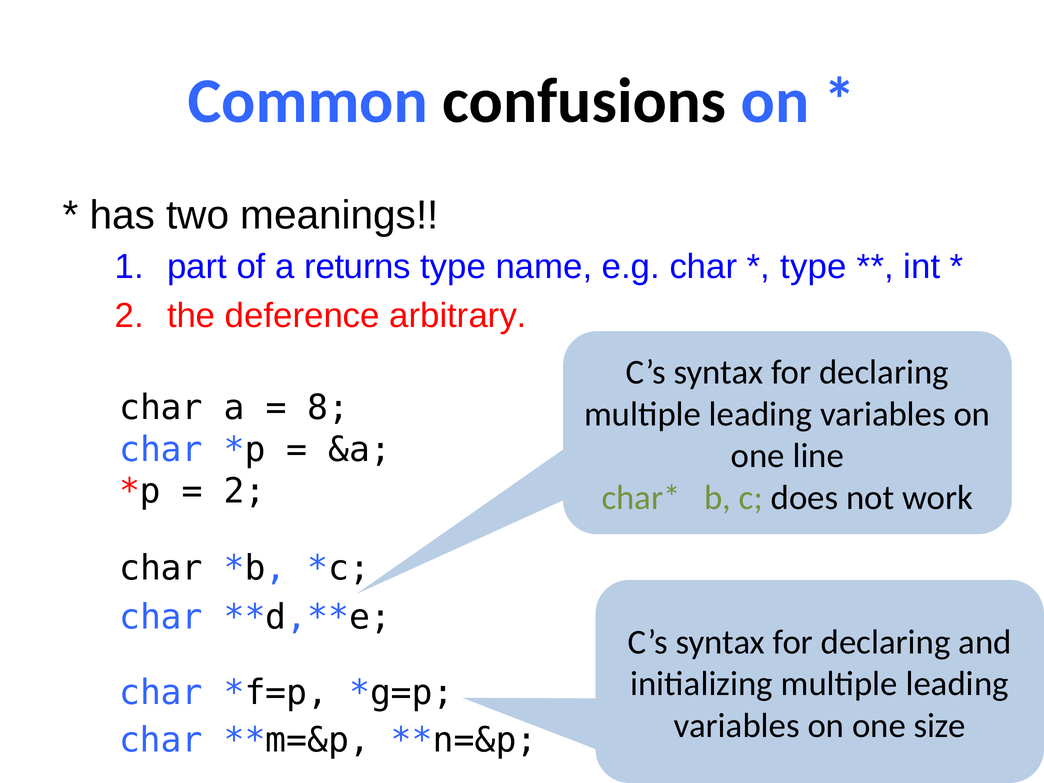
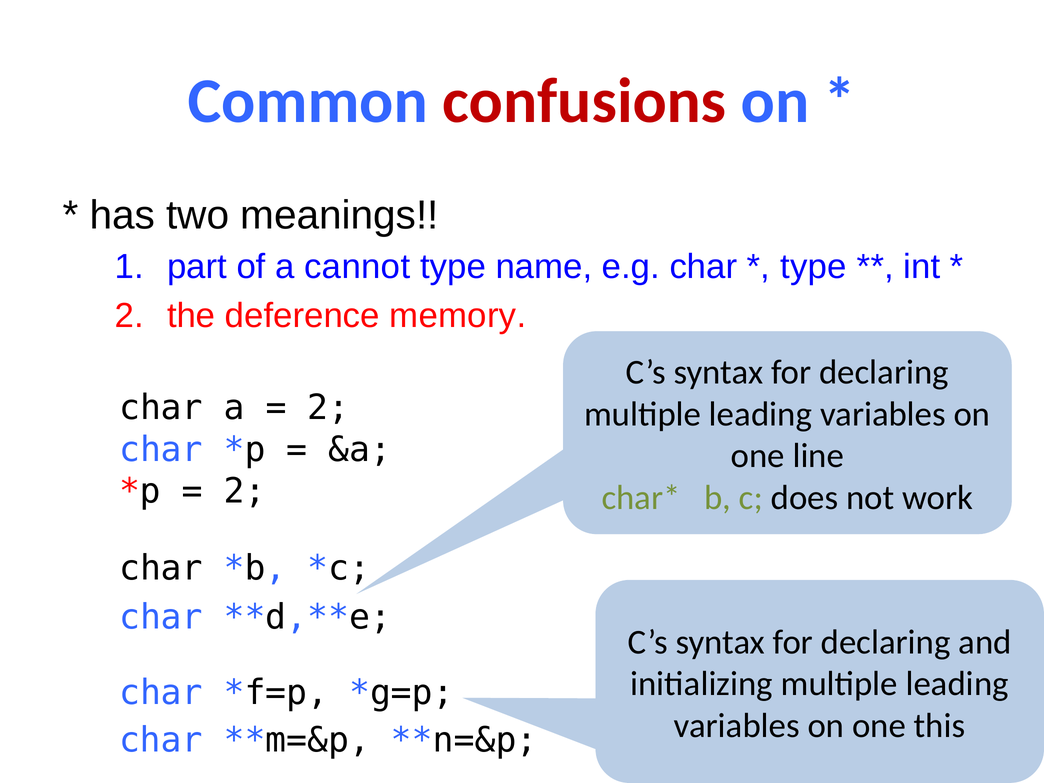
confusions colour: black -> red
returns: returns -> cannot
arbitrary: arbitrary -> memory
8 at (328, 408): 8 -> 2
size: size -> this
